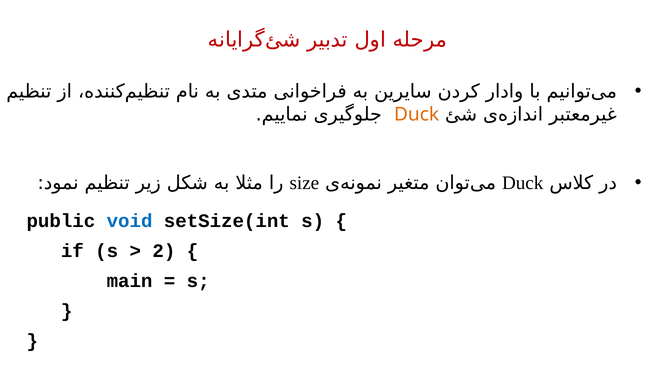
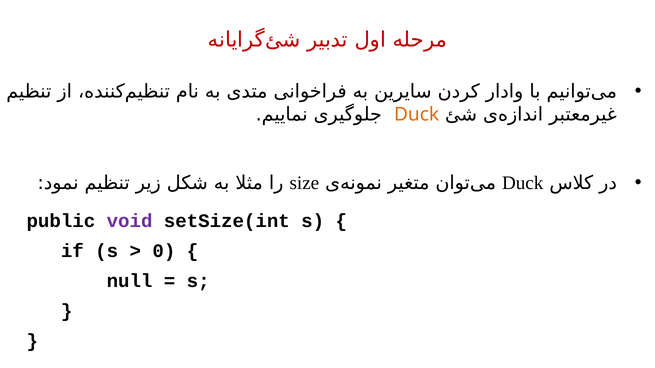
void colour: blue -> purple
2: 2 -> 0
main: main -> null
